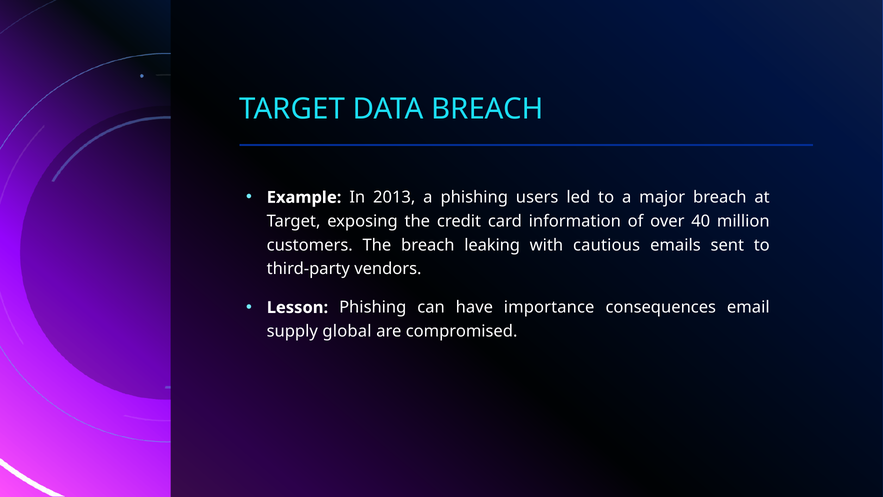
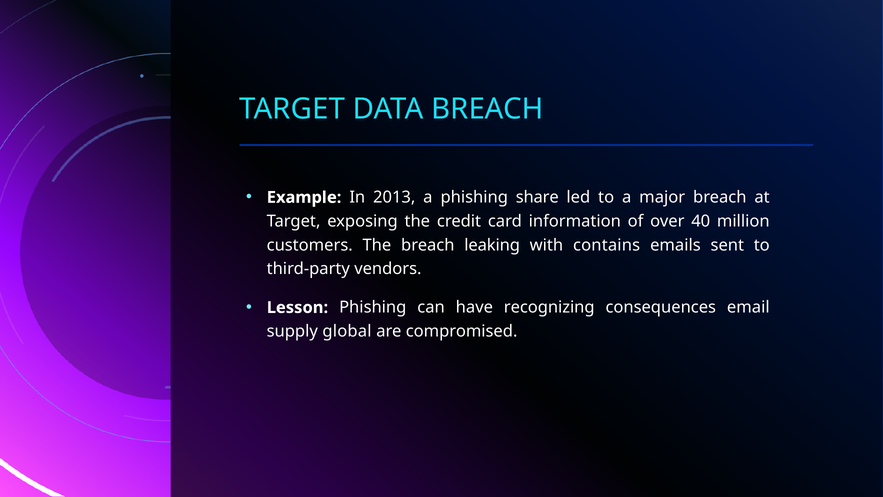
users: users -> share
cautious: cautious -> contains
importance: importance -> recognizing
